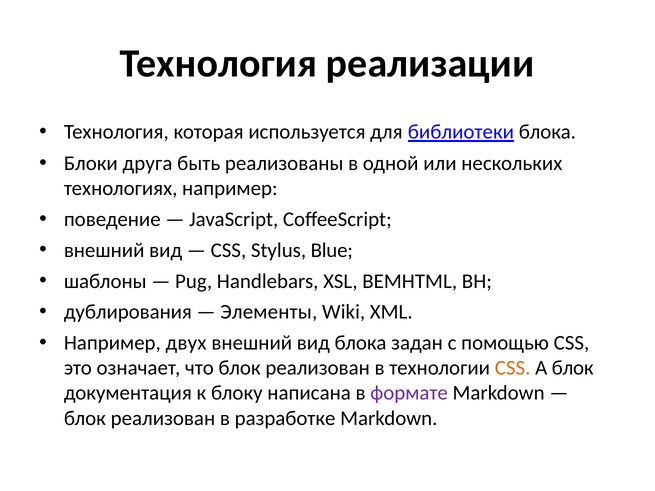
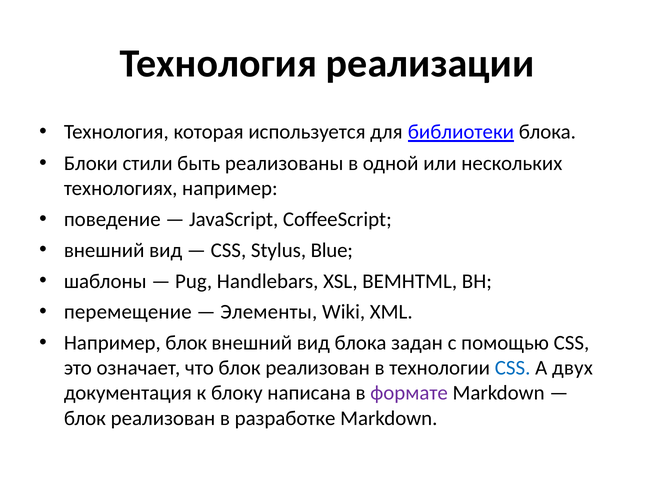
друга: друга -> стили
дублирования: дублирования -> перемещение
Например двух: двух -> блок
CSS at (513, 368) colour: orange -> blue
А блок: блок -> двух
